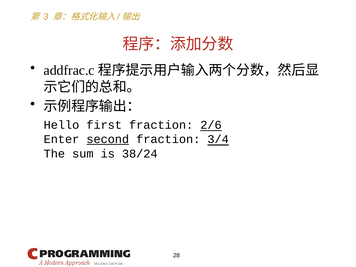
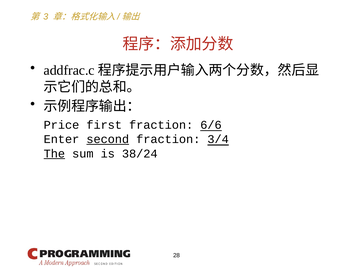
Hello: Hello -> Price
2/6: 2/6 -> 6/6
The underline: none -> present
